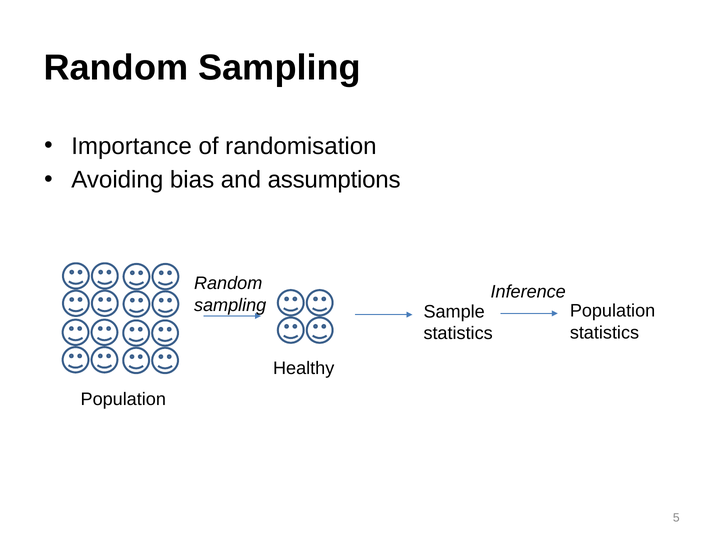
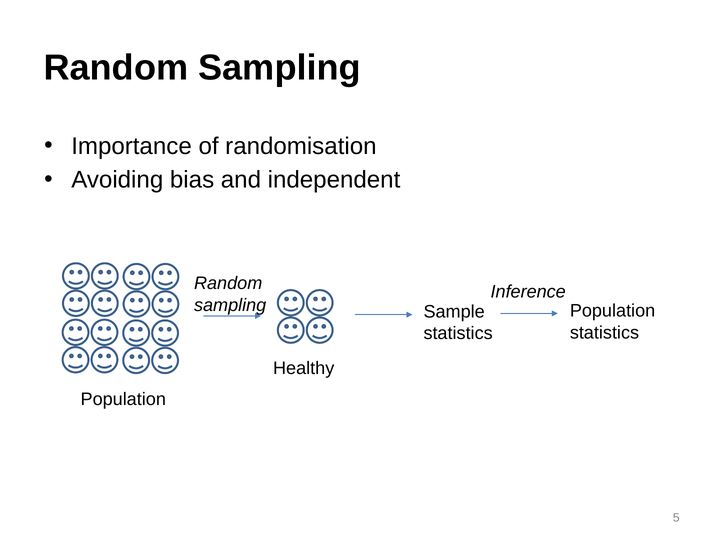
assumptions: assumptions -> independent
